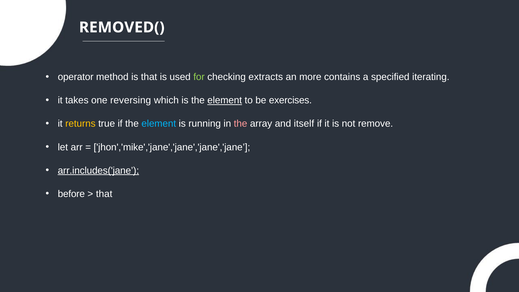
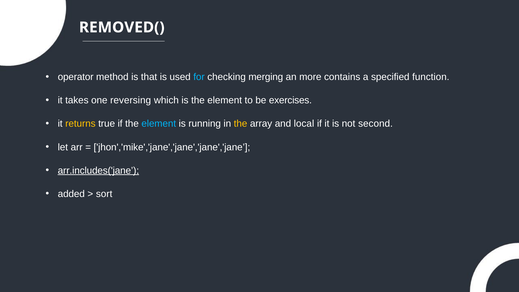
for colour: light green -> light blue
extracts: extracts -> merging
iterating: iterating -> function
element at (225, 100) underline: present -> none
the at (241, 124) colour: pink -> yellow
itself: itself -> local
remove: remove -> second
before: before -> added
that at (104, 194): that -> sort
